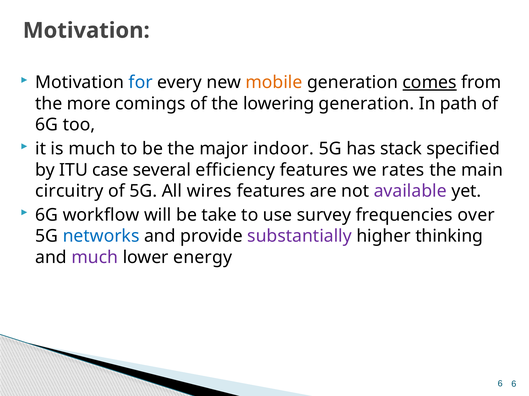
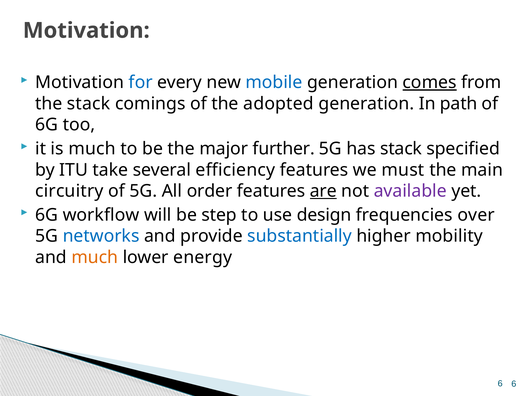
mobile colour: orange -> blue
the more: more -> stack
lowering: lowering -> adopted
indoor: indoor -> further
case: case -> take
rates: rates -> must
wires: wires -> order
are underline: none -> present
take: take -> step
survey: survey -> design
substantially colour: purple -> blue
thinking: thinking -> mobility
much at (95, 258) colour: purple -> orange
